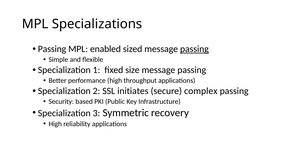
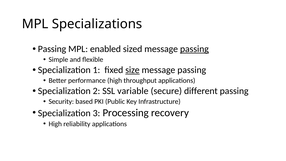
size underline: none -> present
initiates: initiates -> variable
complex: complex -> different
Symmetric: Symmetric -> Processing
